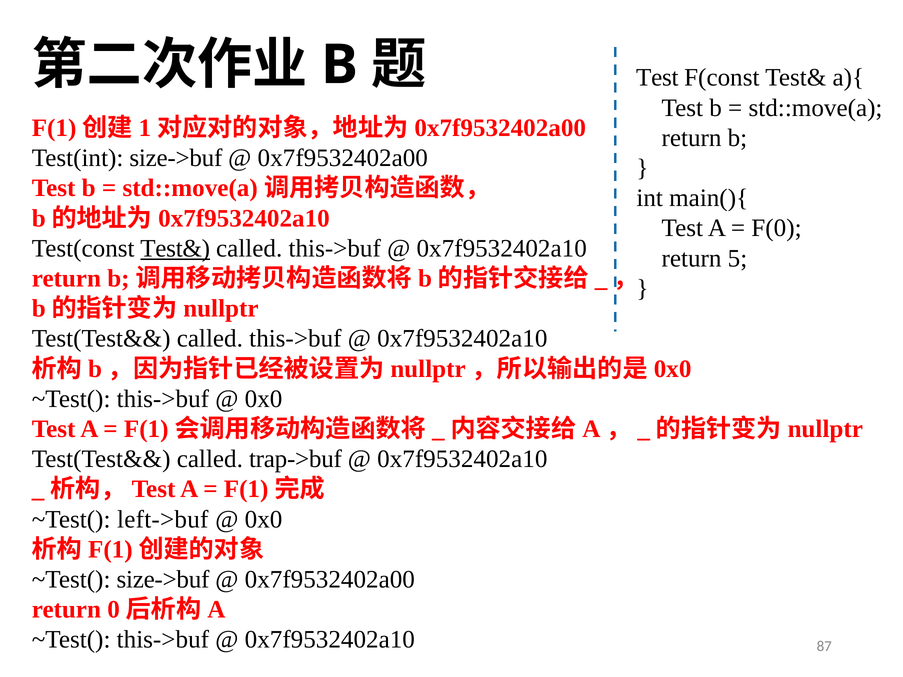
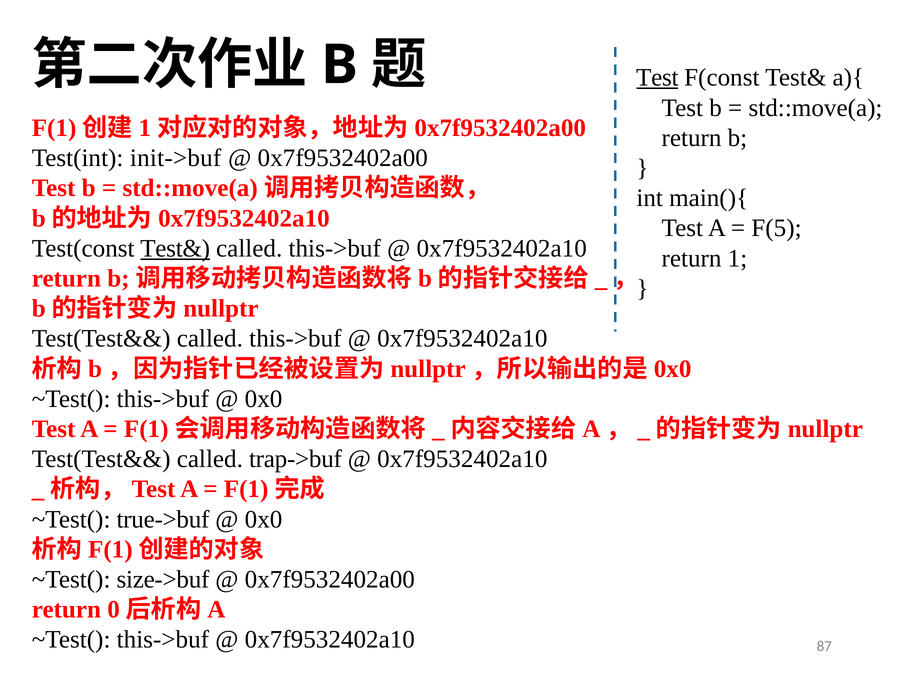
Test at (657, 78) underline: none -> present
Test(int size->buf: size->buf -> init->buf
F(0: F(0 -> F(5
5: 5 -> 1
left->buf: left->buf -> true->buf
